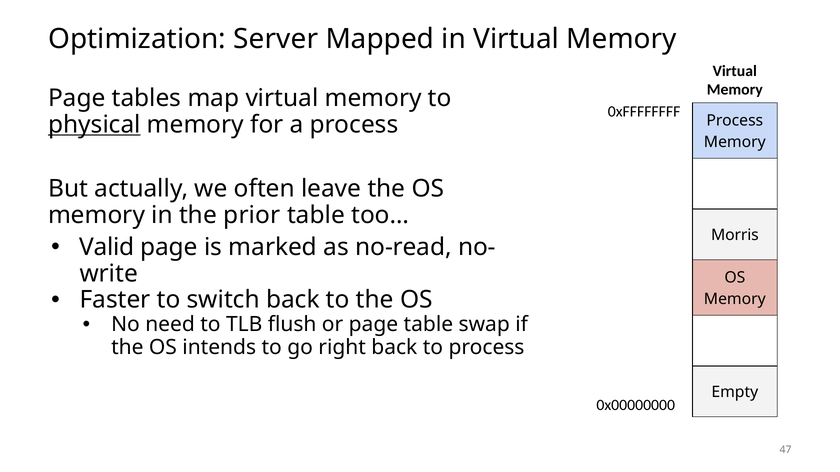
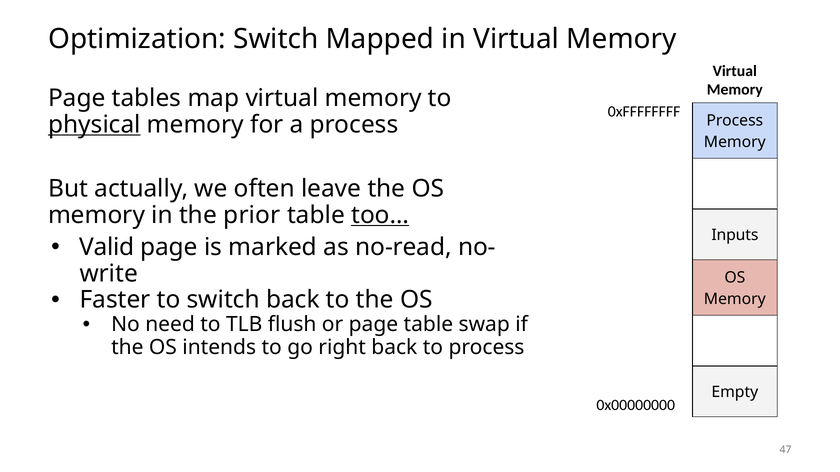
Optimization Server: Server -> Switch
too… underline: none -> present
Morris: Morris -> Inputs
